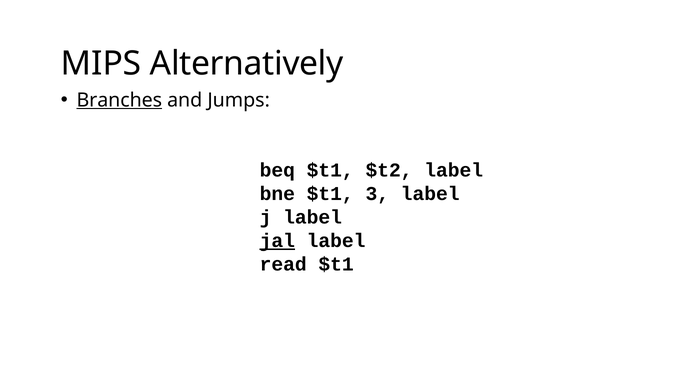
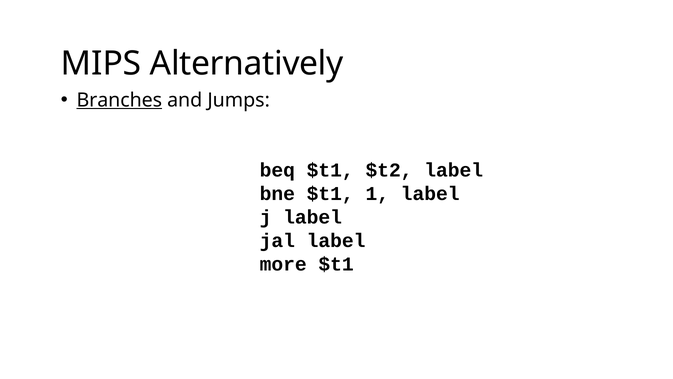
3: 3 -> 1
jal underline: present -> none
read: read -> more
